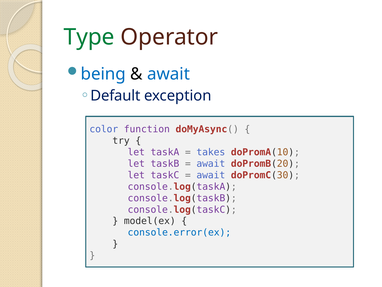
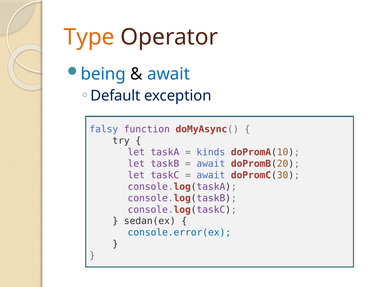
Type colour: green -> orange
color: color -> falsy
takes: takes -> kinds
model(ex: model(ex -> sedan(ex
